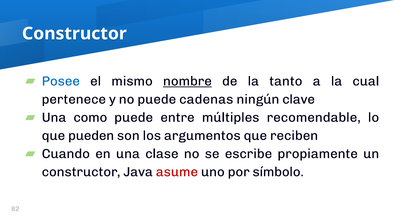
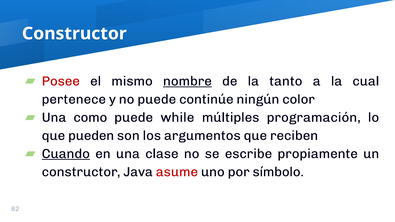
Posee colour: blue -> red
cadenas: cadenas -> continúe
clave: clave -> color
entre: entre -> while
recomendable: recomendable -> programación
Cuando underline: none -> present
